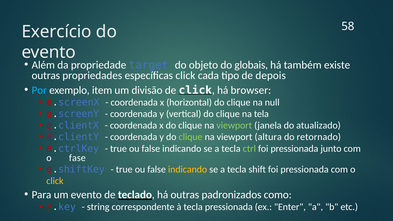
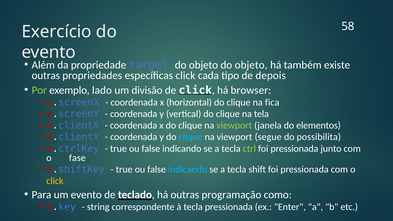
objeto do globais: globais -> objeto
Por colour: light blue -> light green
item: item -> lado
null: null -> fica
atualizado: atualizado -> elementos
clique at (191, 137) colour: light green -> light blue
altura: altura -> segue
retornado: retornado -> possibilita
indicando at (188, 169) colour: yellow -> light blue
padronizados: padronizados -> programação
